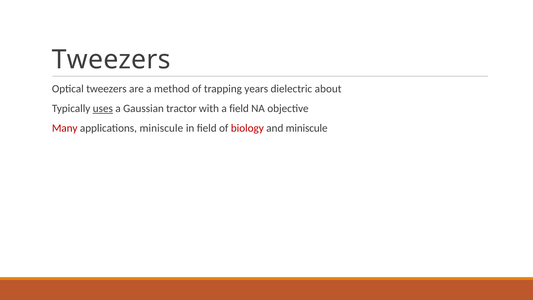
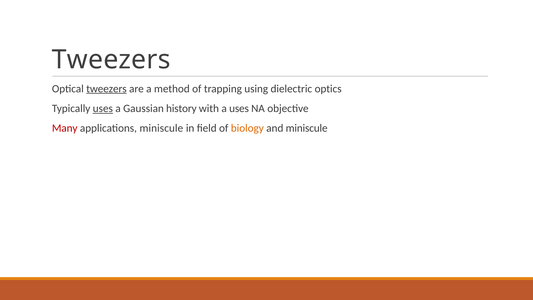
tweezers at (106, 89) underline: none -> present
years: years -> using
about: about -> optics
tractor: tractor -> history
a field: field -> uses
biology colour: red -> orange
